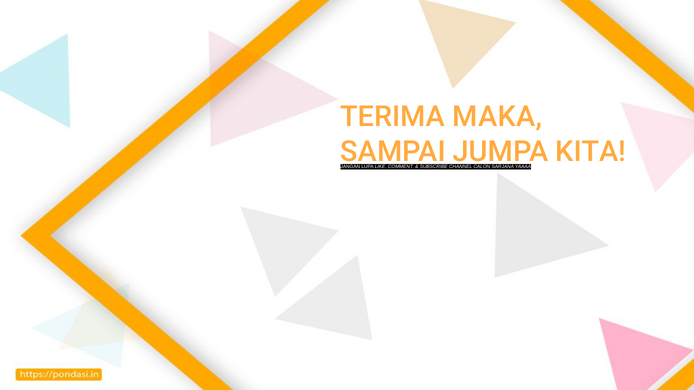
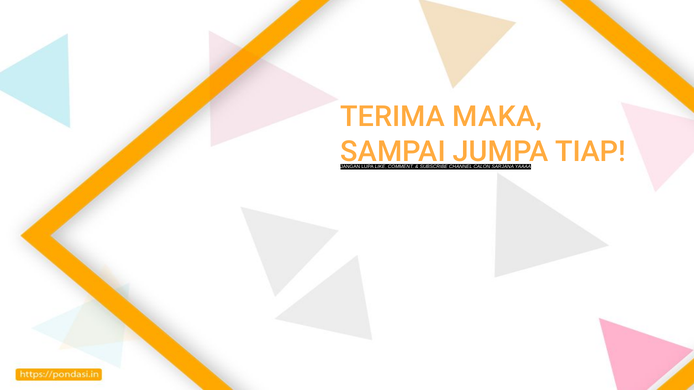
KITA: KITA -> TIAP
